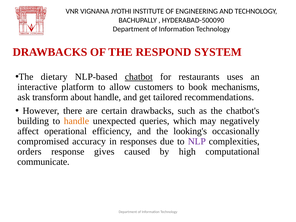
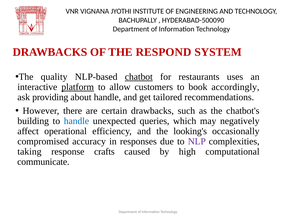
dietary: dietary -> quality
platform underline: none -> present
mechanisms: mechanisms -> accordingly
transform: transform -> providing
handle at (76, 121) colour: orange -> blue
orders: orders -> taking
gives: gives -> crafts
